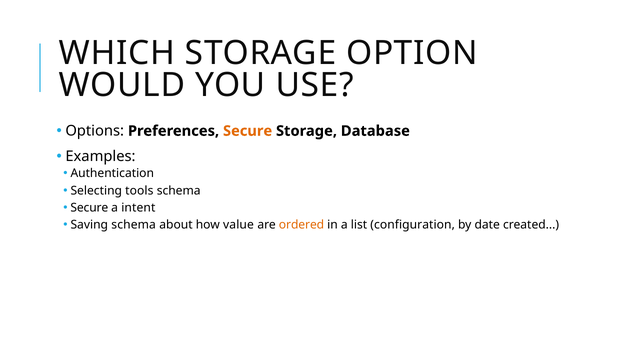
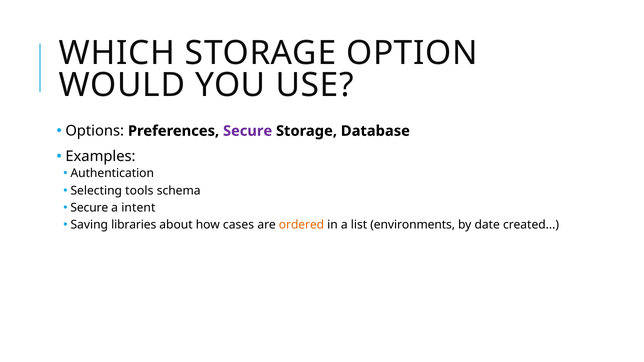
Secure at (248, 131) colour: orange -> purple
Saving schema: schema -> libraries
value: value -> cases
configuration: configuration -> environments
